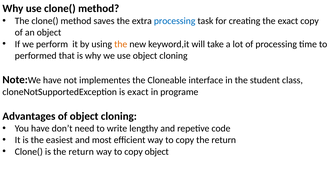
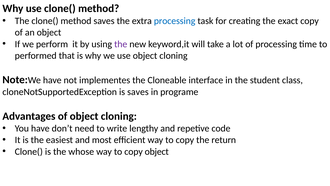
the at (121, 44) colour: orange -> purple
is exact: exact -> saves
is the return: return -> whose
